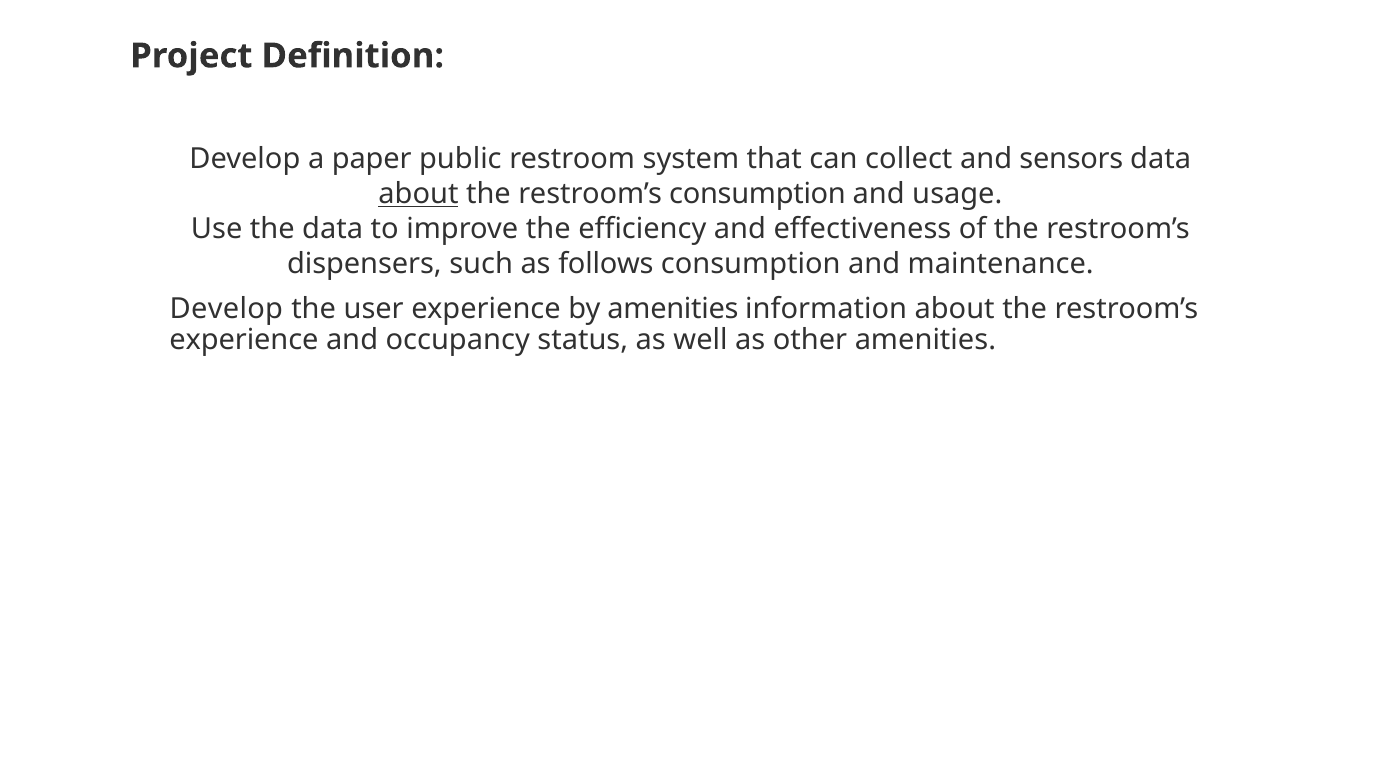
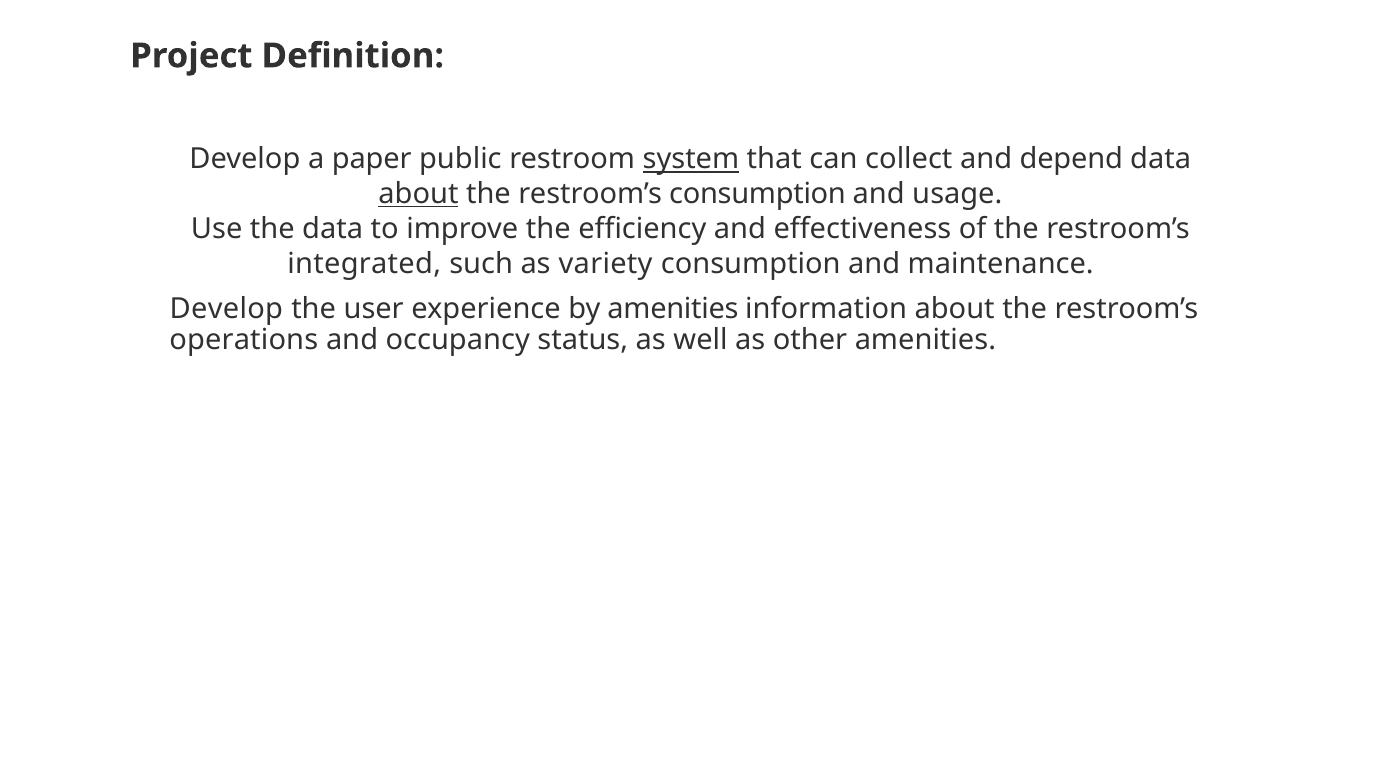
system underline: none -> present
sensors: sensors -> depend
dispensers: dispensers -> integrated
follows: follows -> variety
experience at (244, 341): experience -> operations
